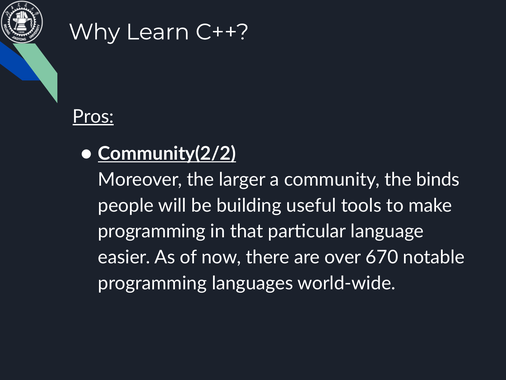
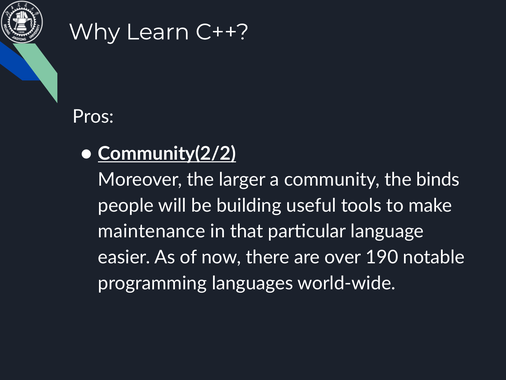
Pros underline: present -> none
programming at (152, 231): programming -> maintenance
670: 670 -> 190
